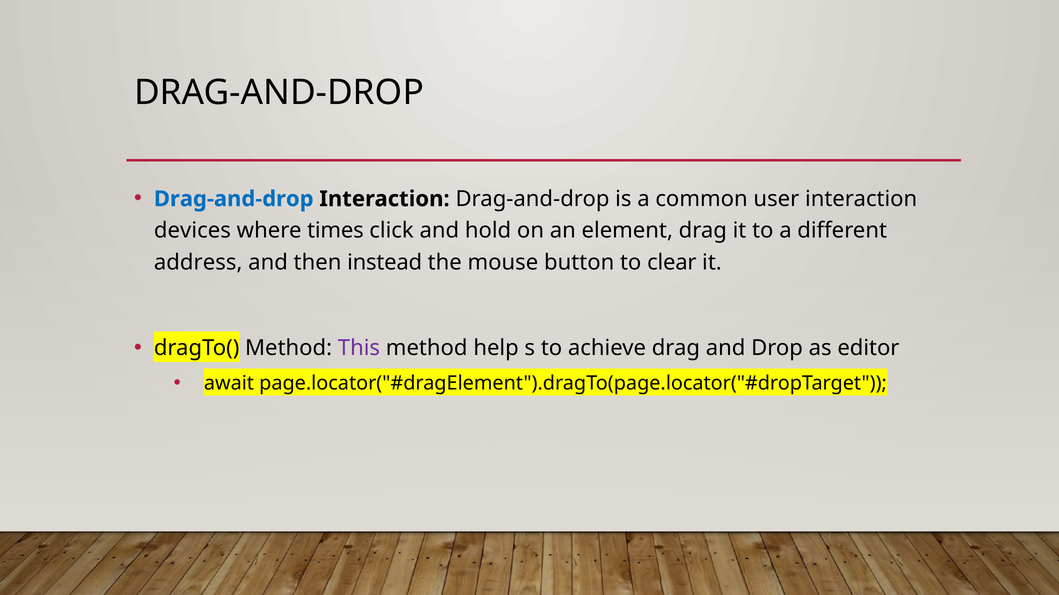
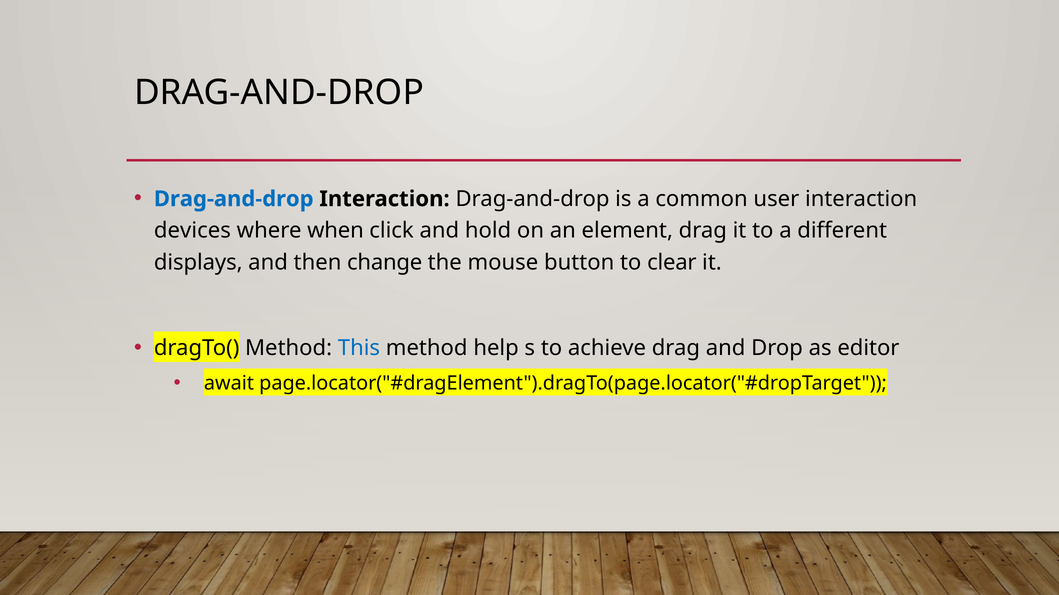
times: times -> when
address: address -> displays
instead: instead -> change
This colour: purple -> blue
